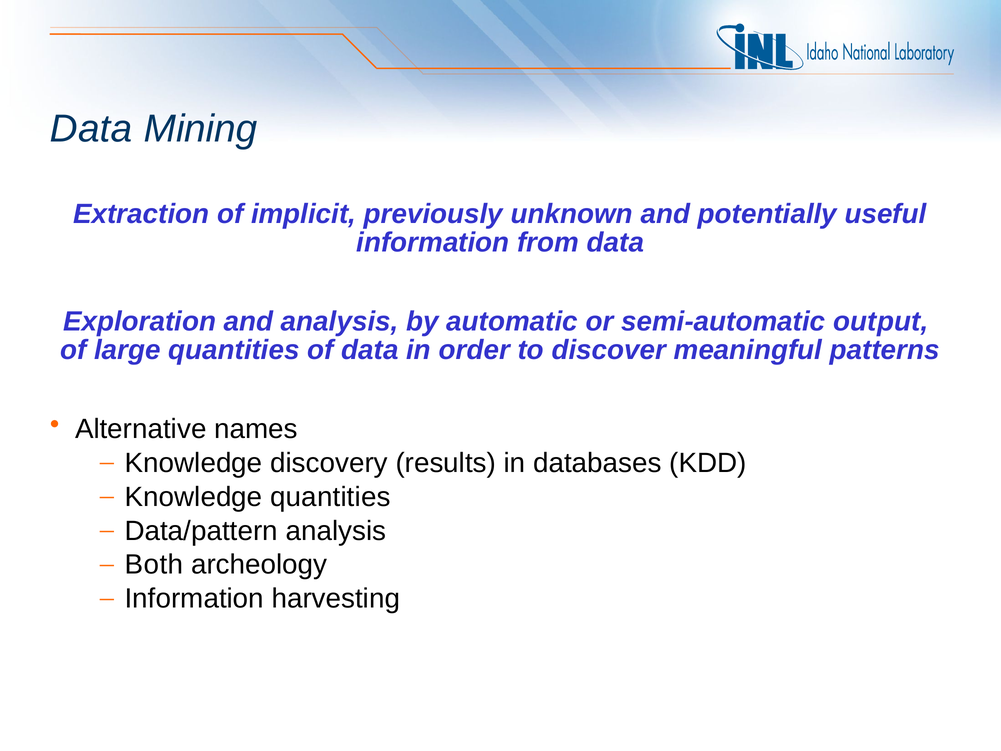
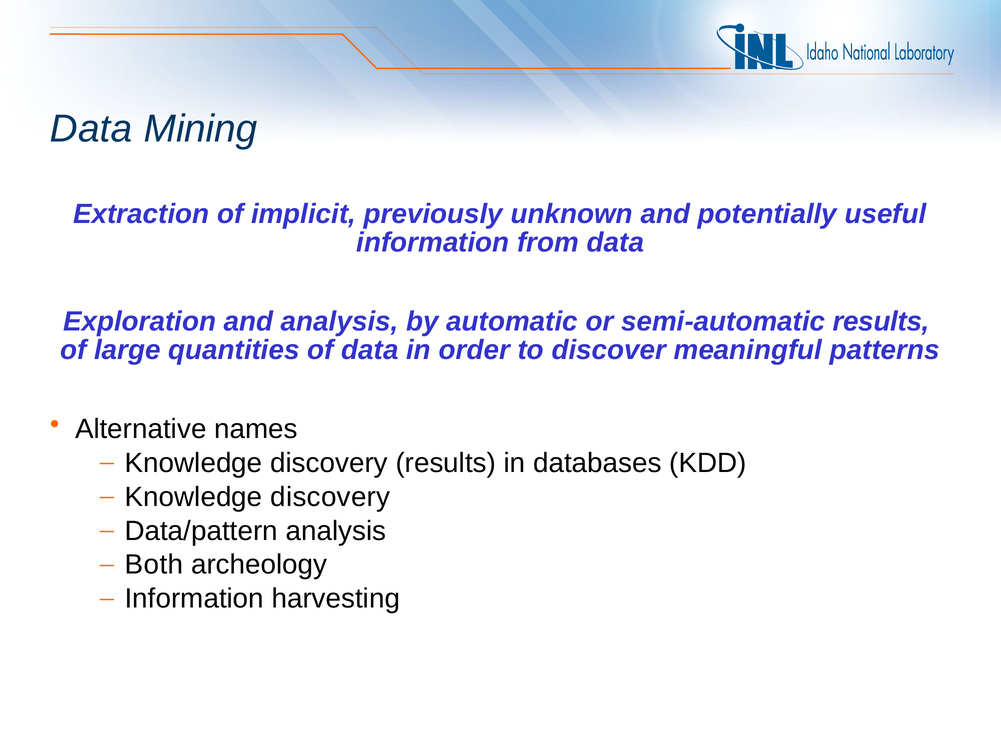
semi-automatic output: output -> results
quantities at (330, 497): quantities -> discovery
